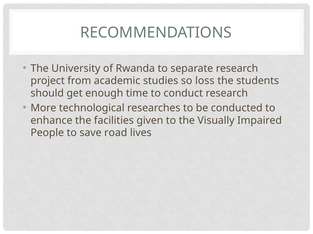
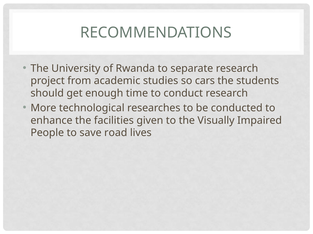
loss: loss -> cars
